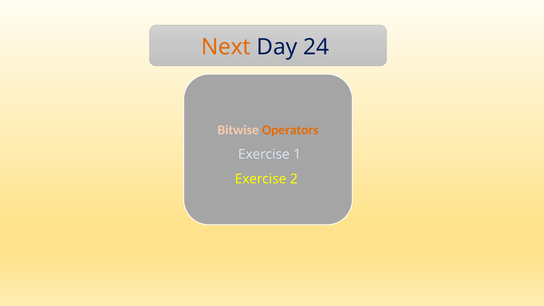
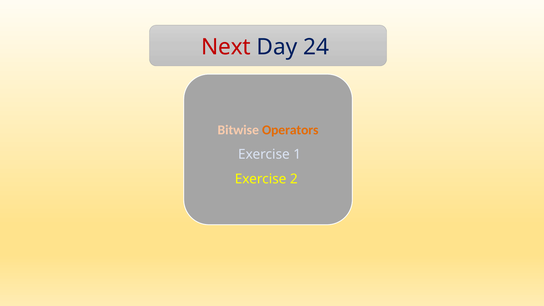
Next colour: orange -> red
